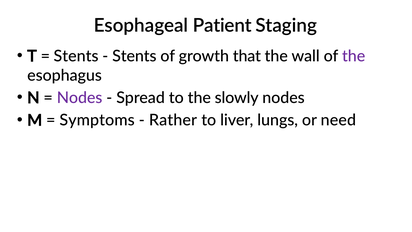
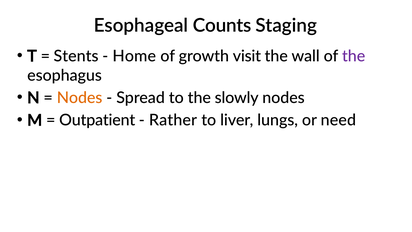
Patient: Patient -> Counts
Stents at (134, 56): Stents -> Home
that: that -> visit
Nodes at (80, 98) colour: purple -> orange
Symptoms: Symptoms -> Outpatient
